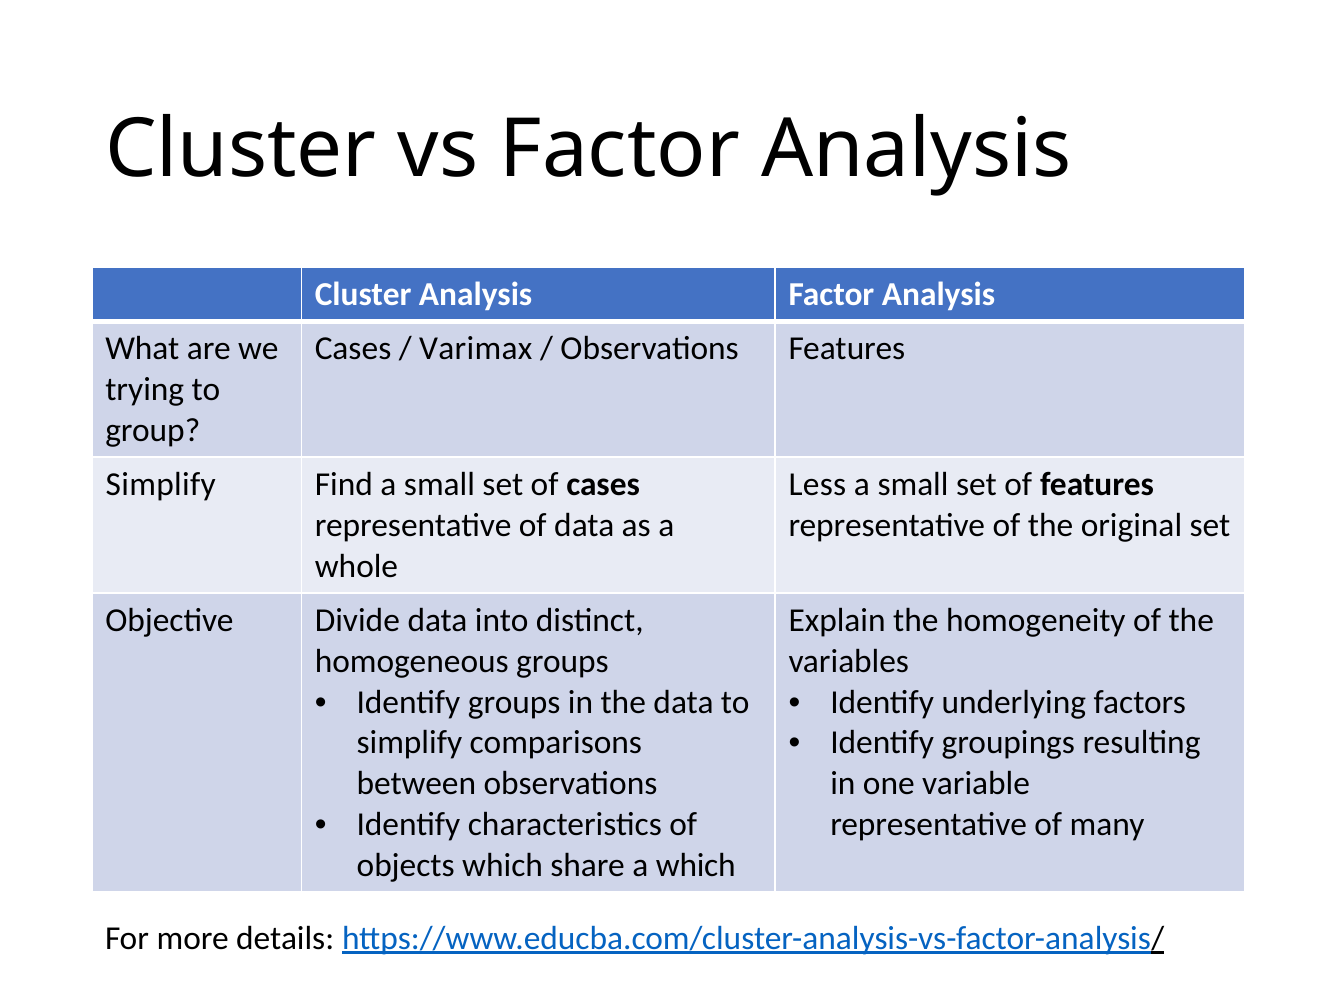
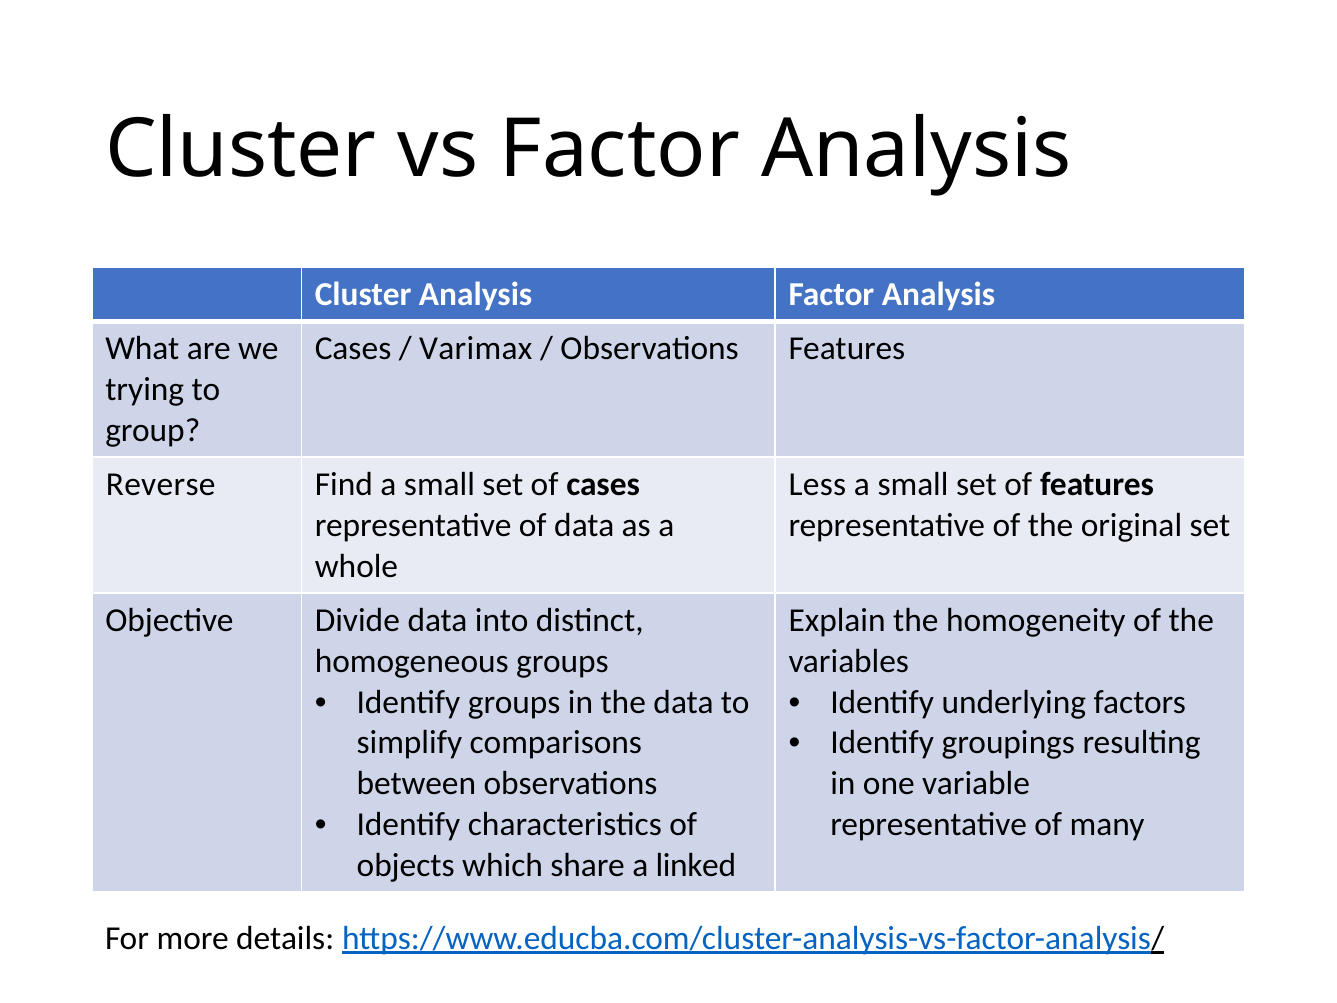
Simplify at (161, 484): Simplify -> Reverse
a which: which -> linked
